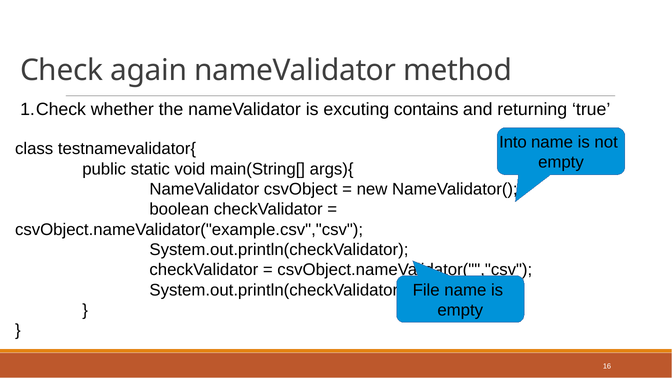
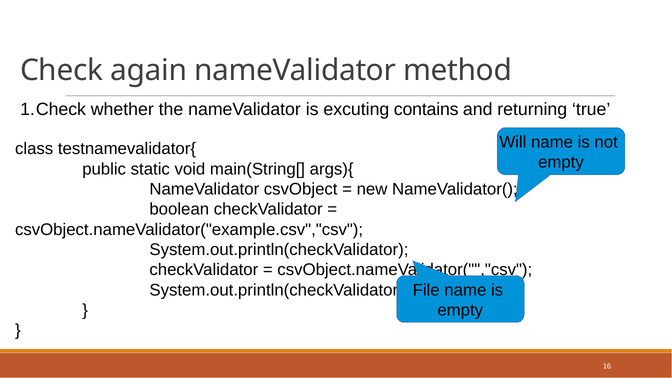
Into: Into -> Will
